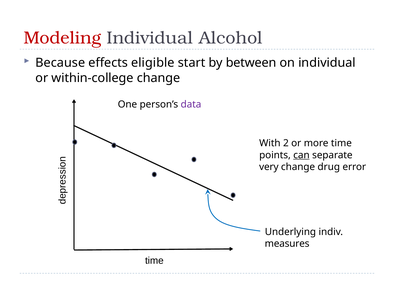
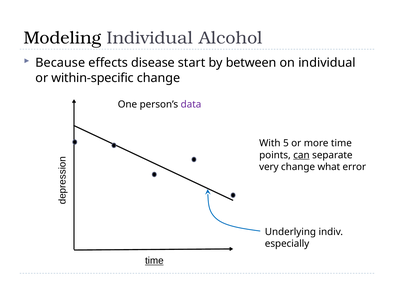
Modeling colour: red -> black
eligible: eligible -> disease
within-college: within-college -> within-specific
2: 2 -> 5
drug: drug -> what
measures: measures -> especially
time at (154, 261) underline: none -> present
